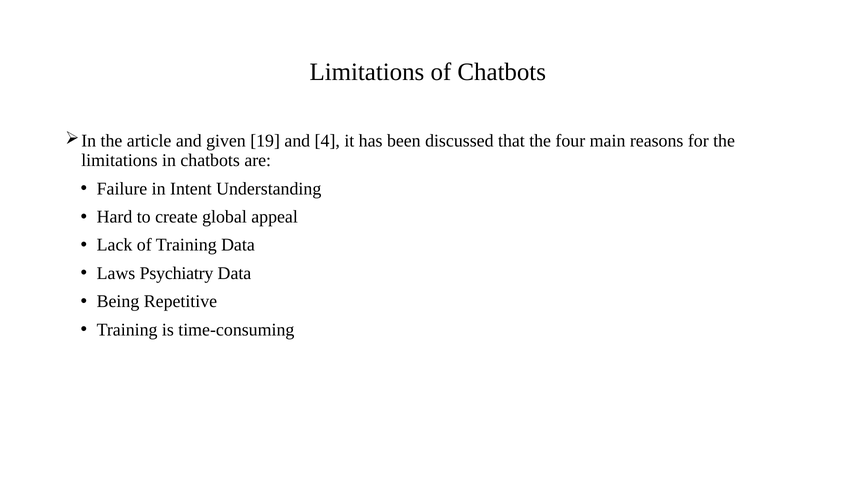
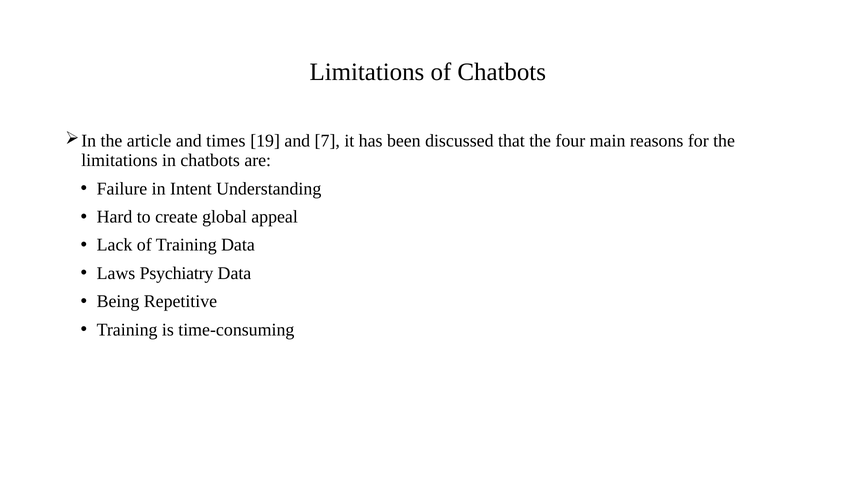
given: given -> times
4: 4 -> 7
